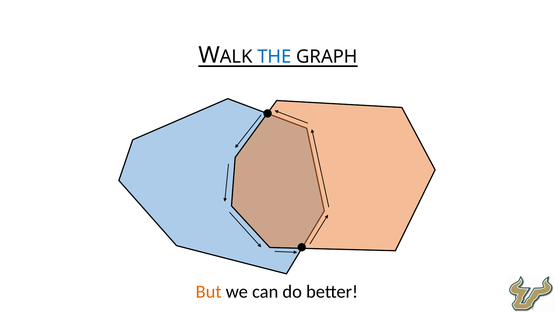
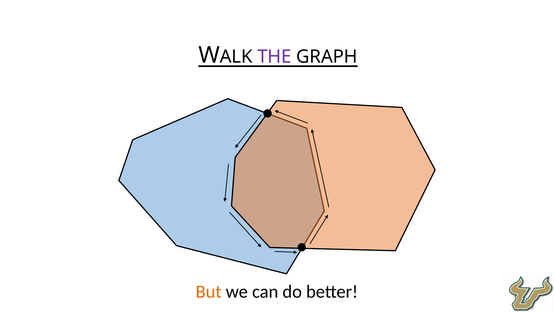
THE colour: blue -> purple
